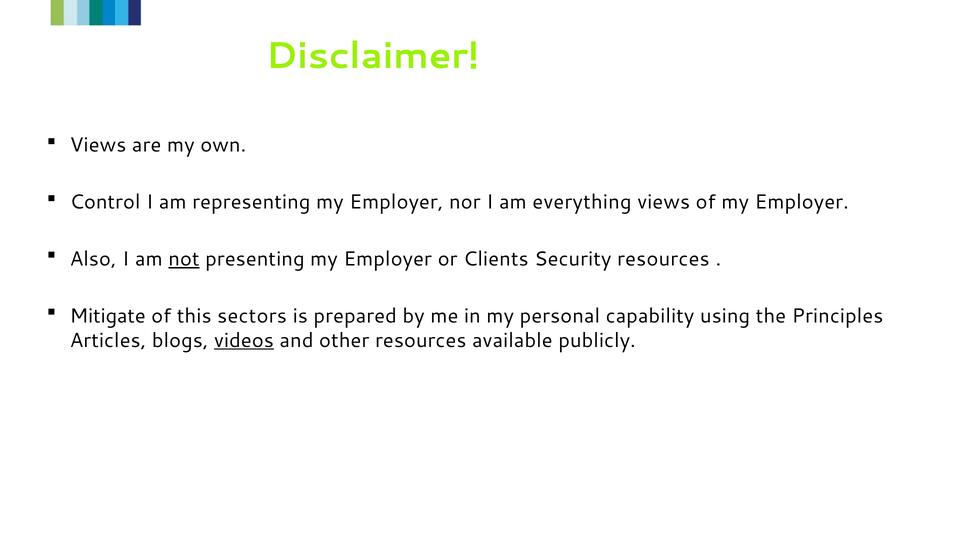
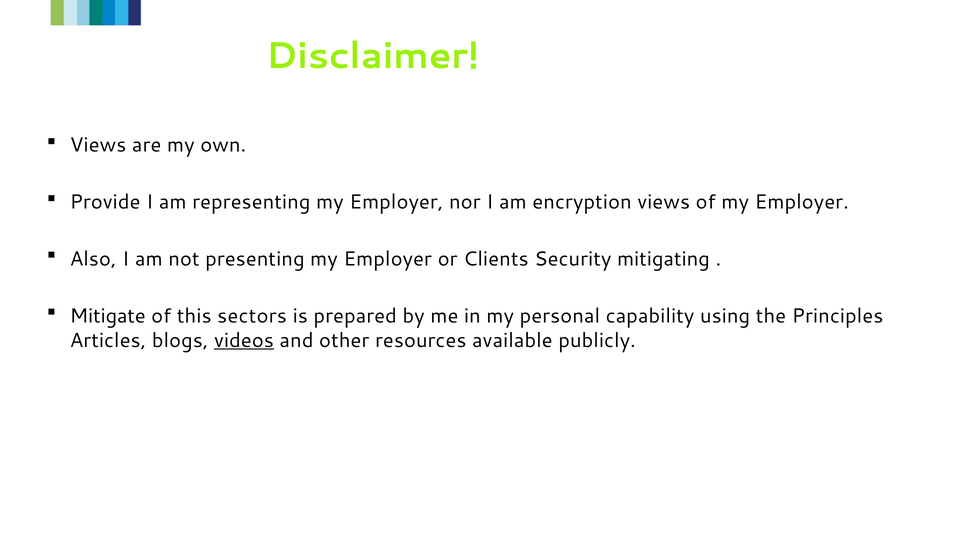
Control: Control -> Provide
everything: everything -> encryption
not underline: present -> none
Security resources: resources -> mitigating
